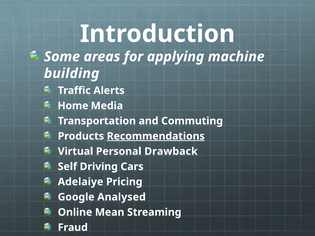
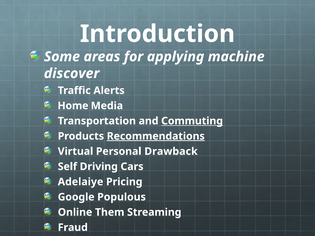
building: building -> discover
Commuting underline: none -> present
Analysed: Analysed -> Populous
Mean: Mean -> Them
